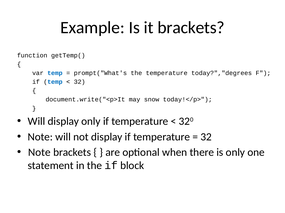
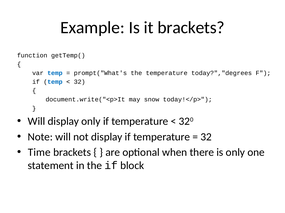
Note at (39, 153): Note -> Time
